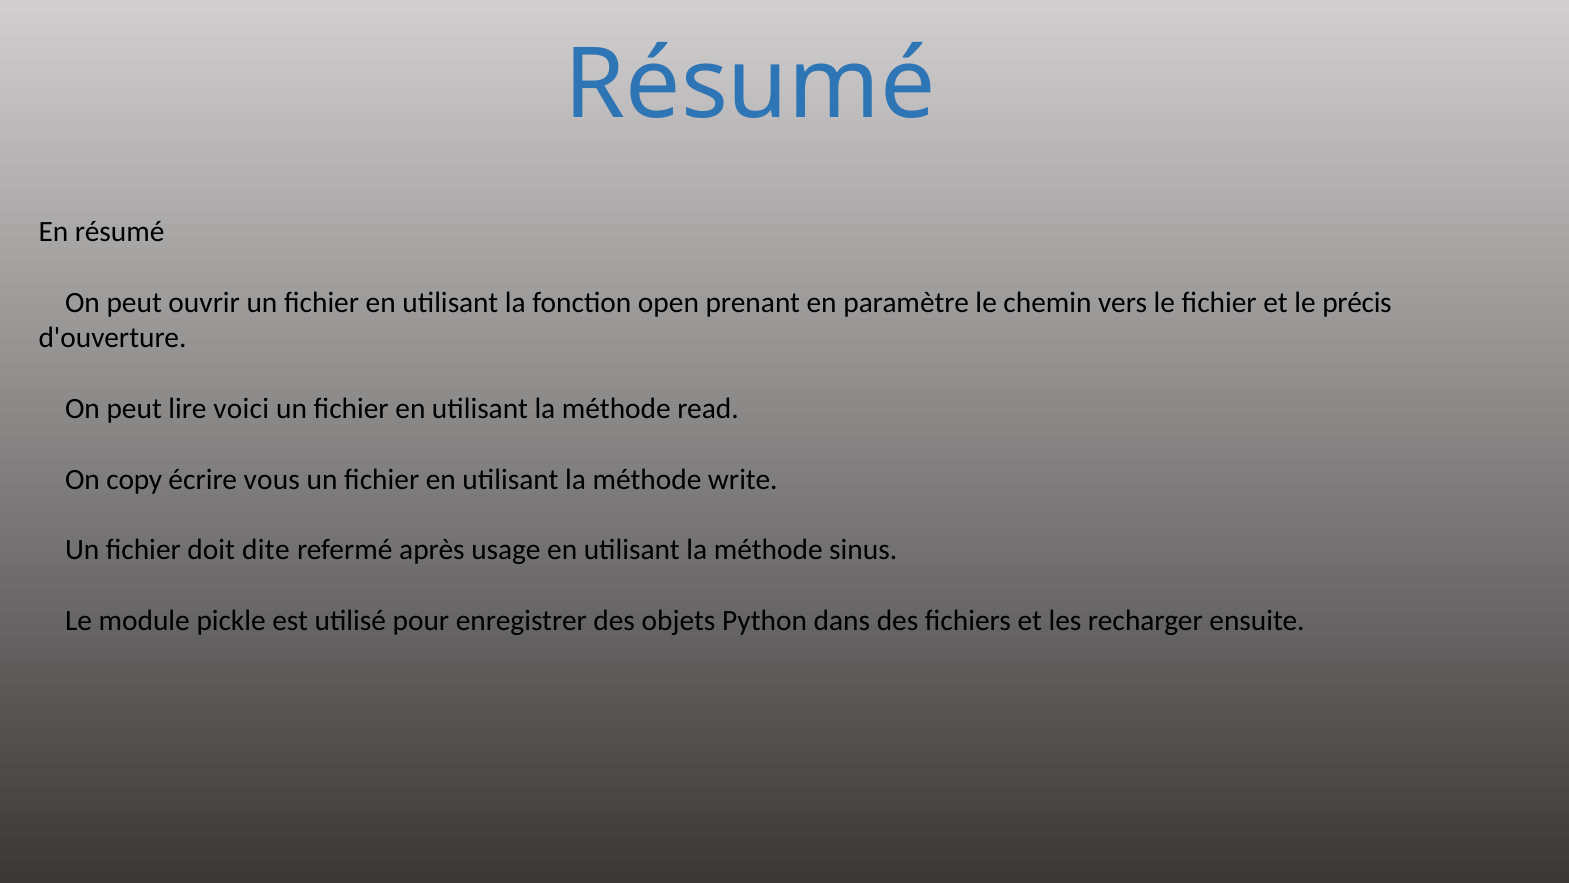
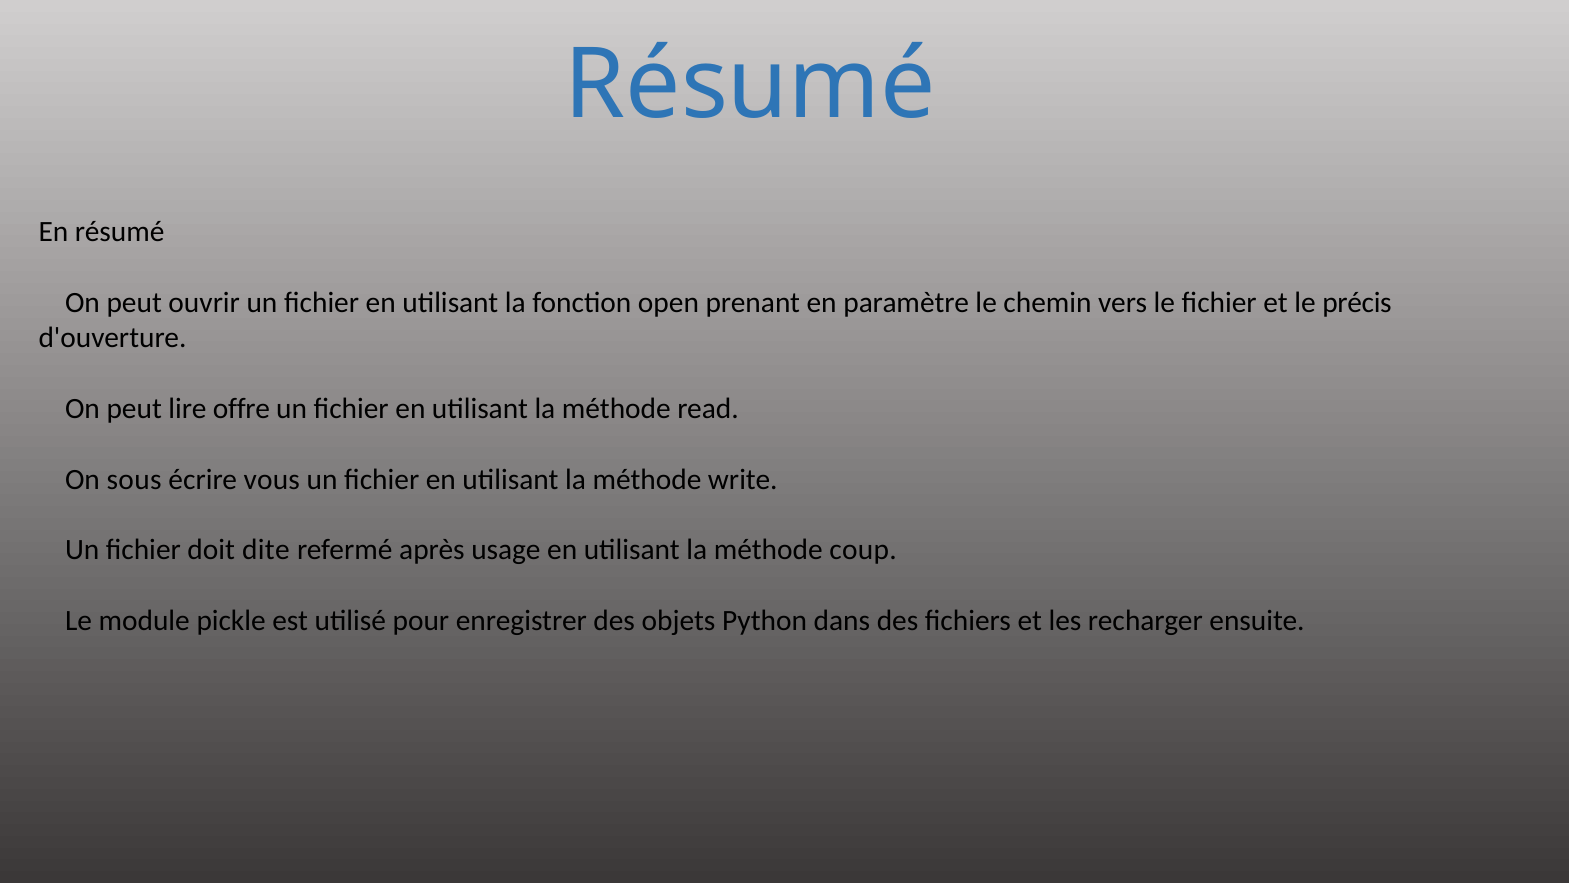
voici: voici -> offre
copy: copy -> sous
sinus: sinus -> coup
